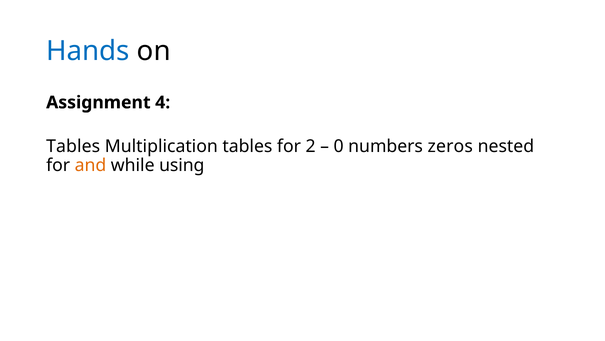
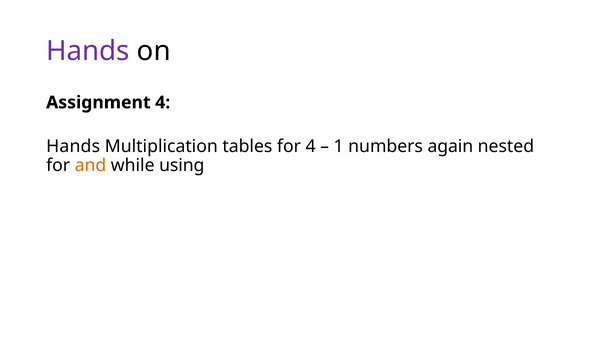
Hands at (88, 51) colour: blue -> purple
Tables at (73, 146): Tables -> Hands
for 2: 2 -> 4
0: 0 -> 1
zeros: zeros -> again
